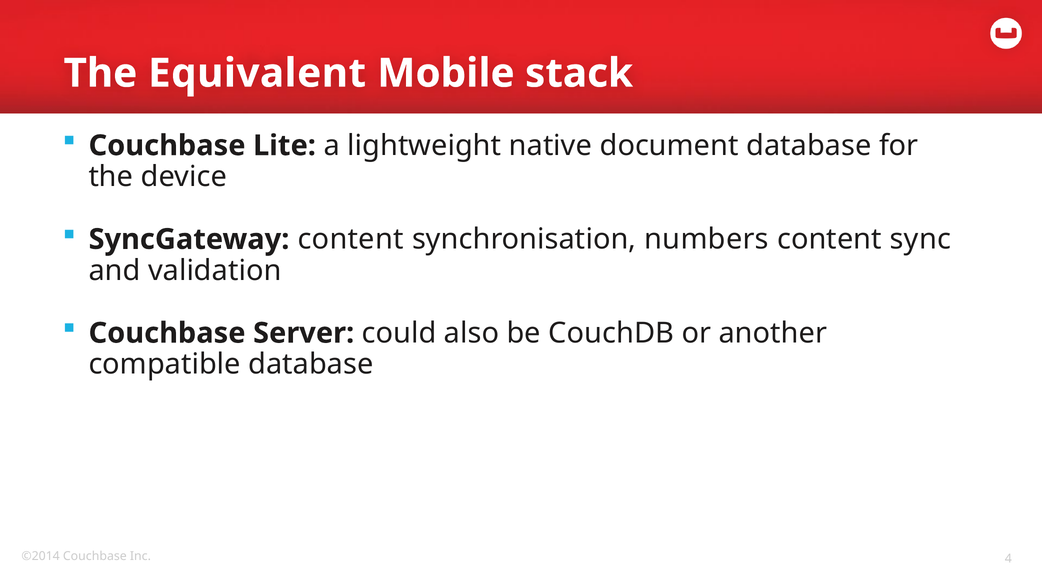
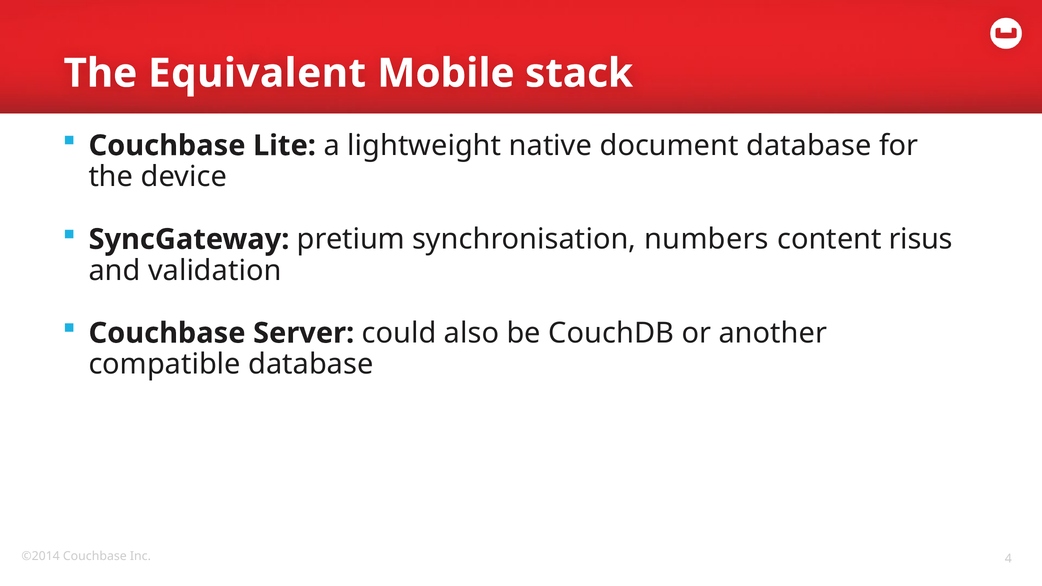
SyncGateway content: content -> pretium
sync: sync -> risus
